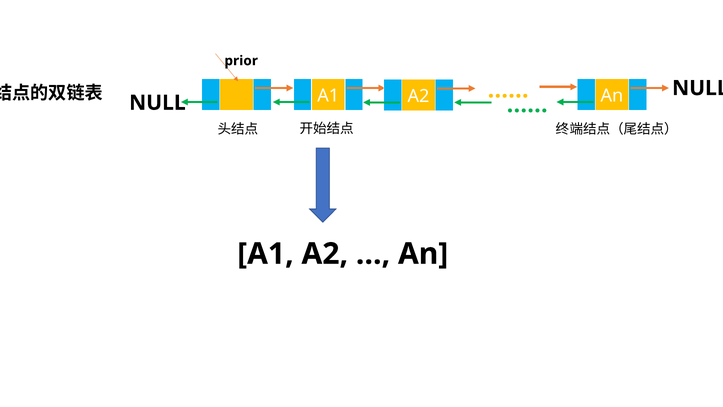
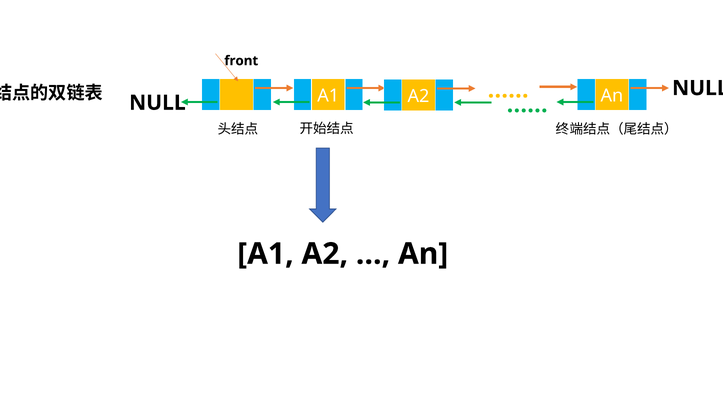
prior: prior -> front
